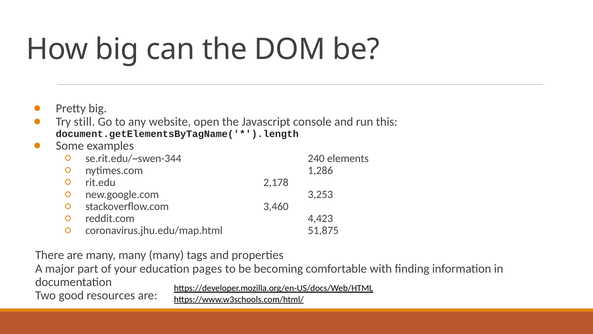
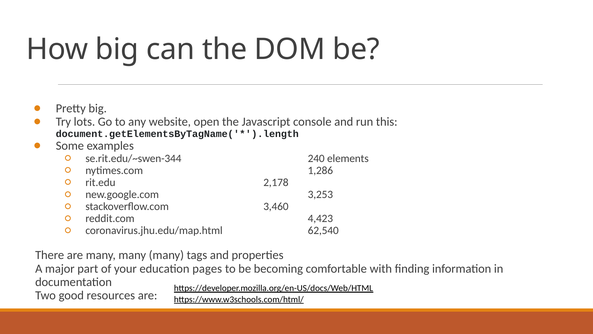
still: still -> lots
51,875: 51,875 -> 62,540
